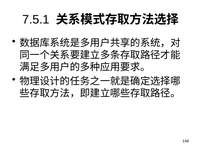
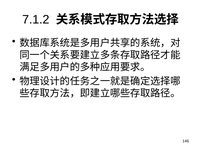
7.5.1: 7.5.1 -> 7.1.2
